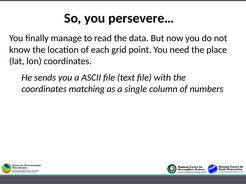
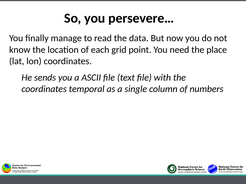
matching: matching -> temporal
